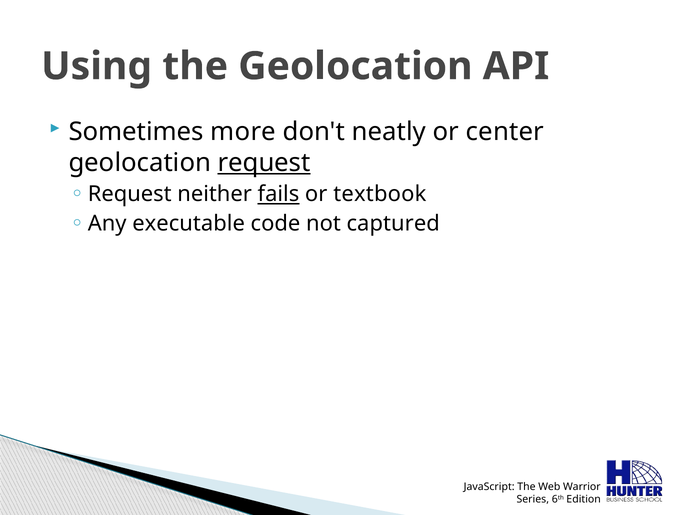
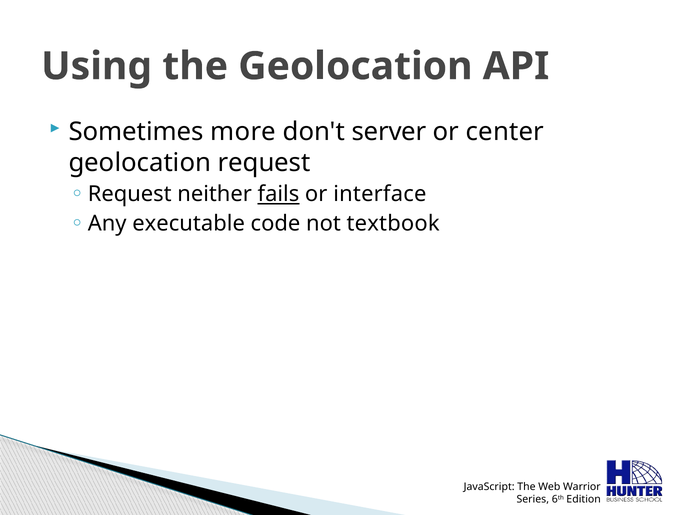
neatly: neatly -> server
request at (264, 163) underline: present -> none
textbook: textbook -> interface
captured: captured -> textbook
